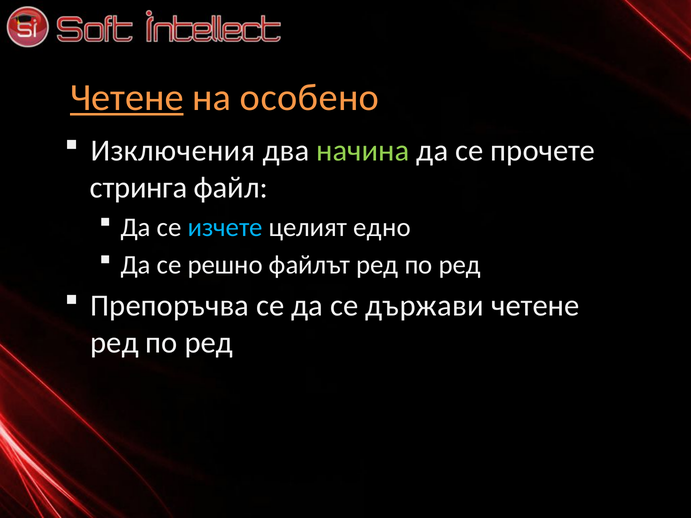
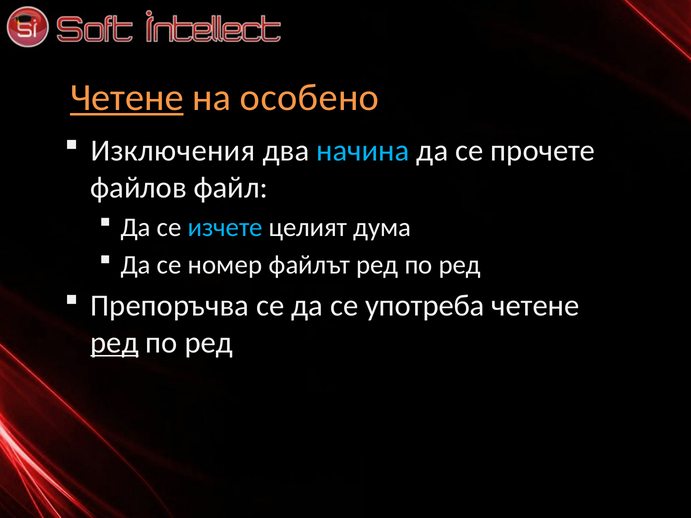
начина colour: light green -> light blue
стринга: стринга -> файлов
едно: едно -> дума
решно: решно -> номер
държави: държави -> употреба
ред at (115, 343) underline: none -> present
